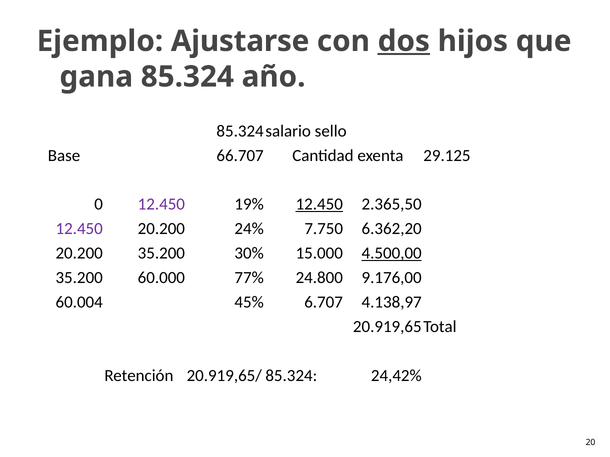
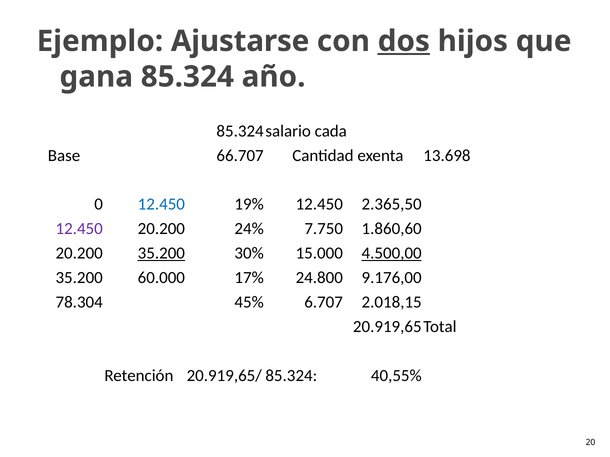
sello: sello -> cada
29.125: 29.125 -> 13.698
12.450 at (161, 205) colour: purple -> blue
12.450 at (319, 205) underline: present -> none
6.362,20: 6.362,20 -> 1.860,60
35.200 at (161, 254) underline: none -> present
77%: 77% -> 17%
60.004: 60.004 -> 78.304
4.138,97: 4.138,97 -> 2.018,15
24,42%: 24,42% -> 40,55%
